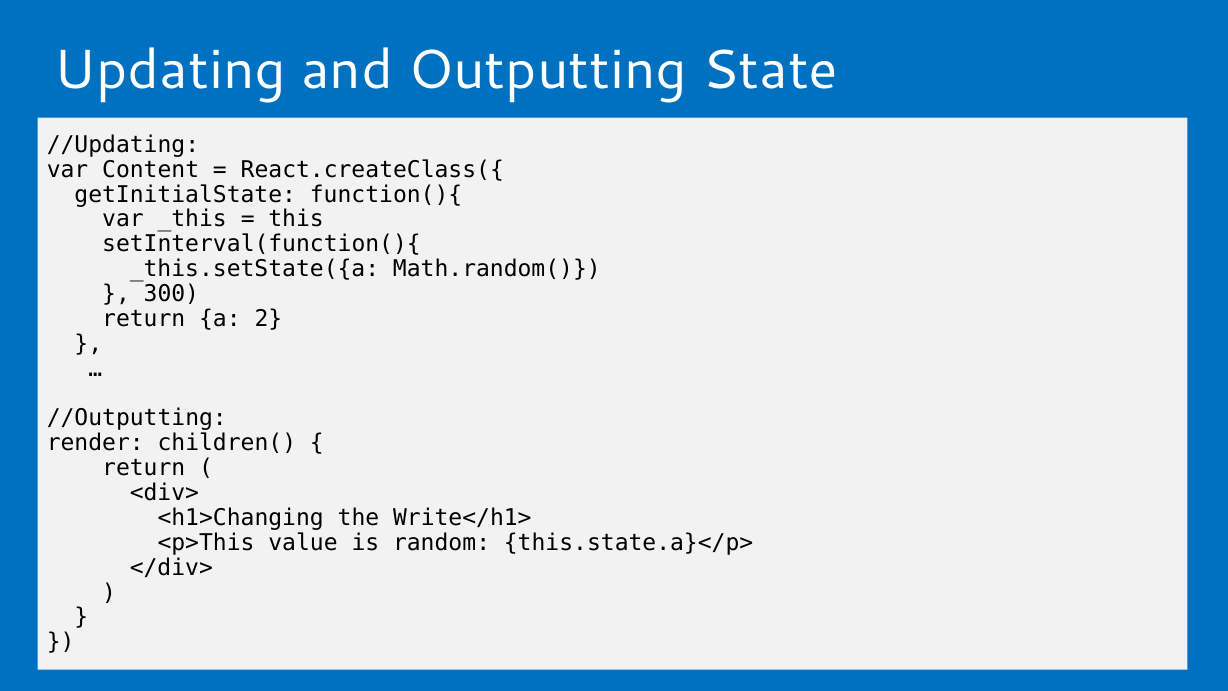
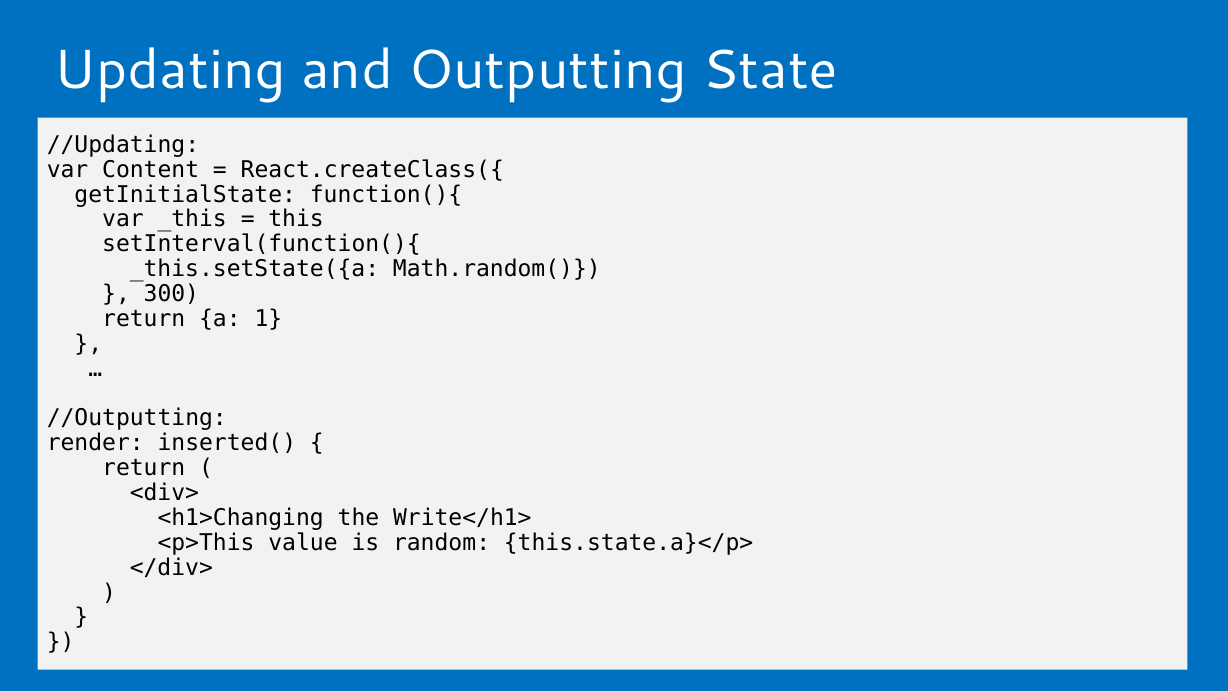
2: 2 -> 1
children(: children( -> inserted(
